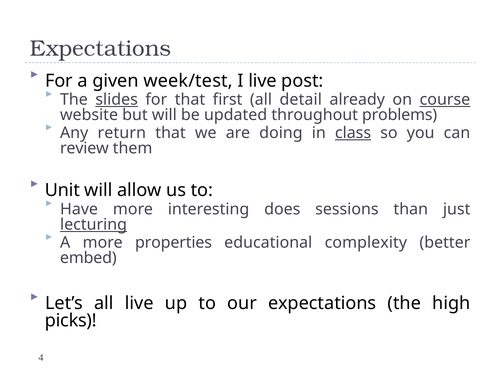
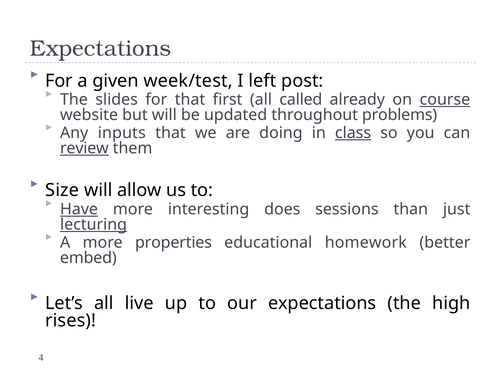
I live: live -> left
slides underline: present -> none
detail: detail -> called
return: return -> inputs
review underline: none -> present
Unit: Unit -> Size
Have underline: none -> present
complexity: complexity -> homework
picks: picks -> rises
